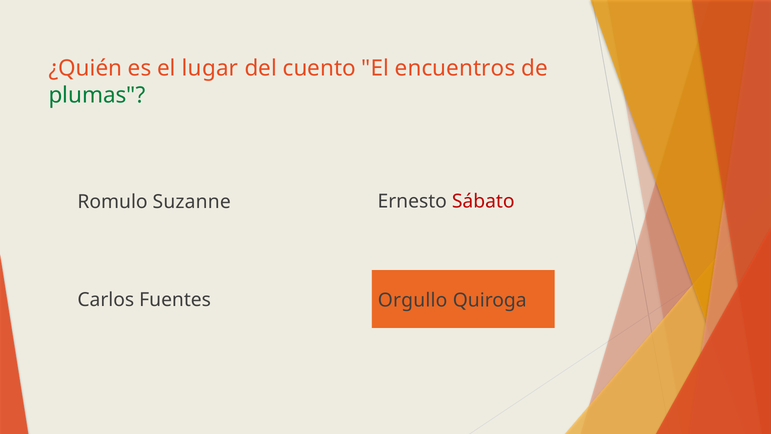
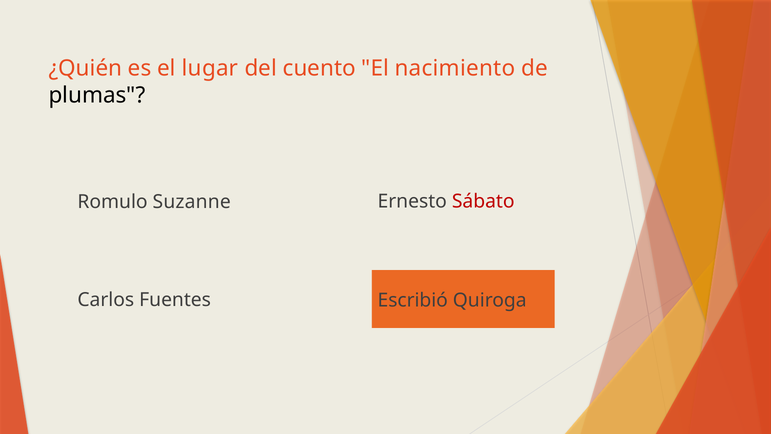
encuentros: encuentros -> nacimiento
plumas colour: green -> black
Orgullo: Orgullo -> Escribió
